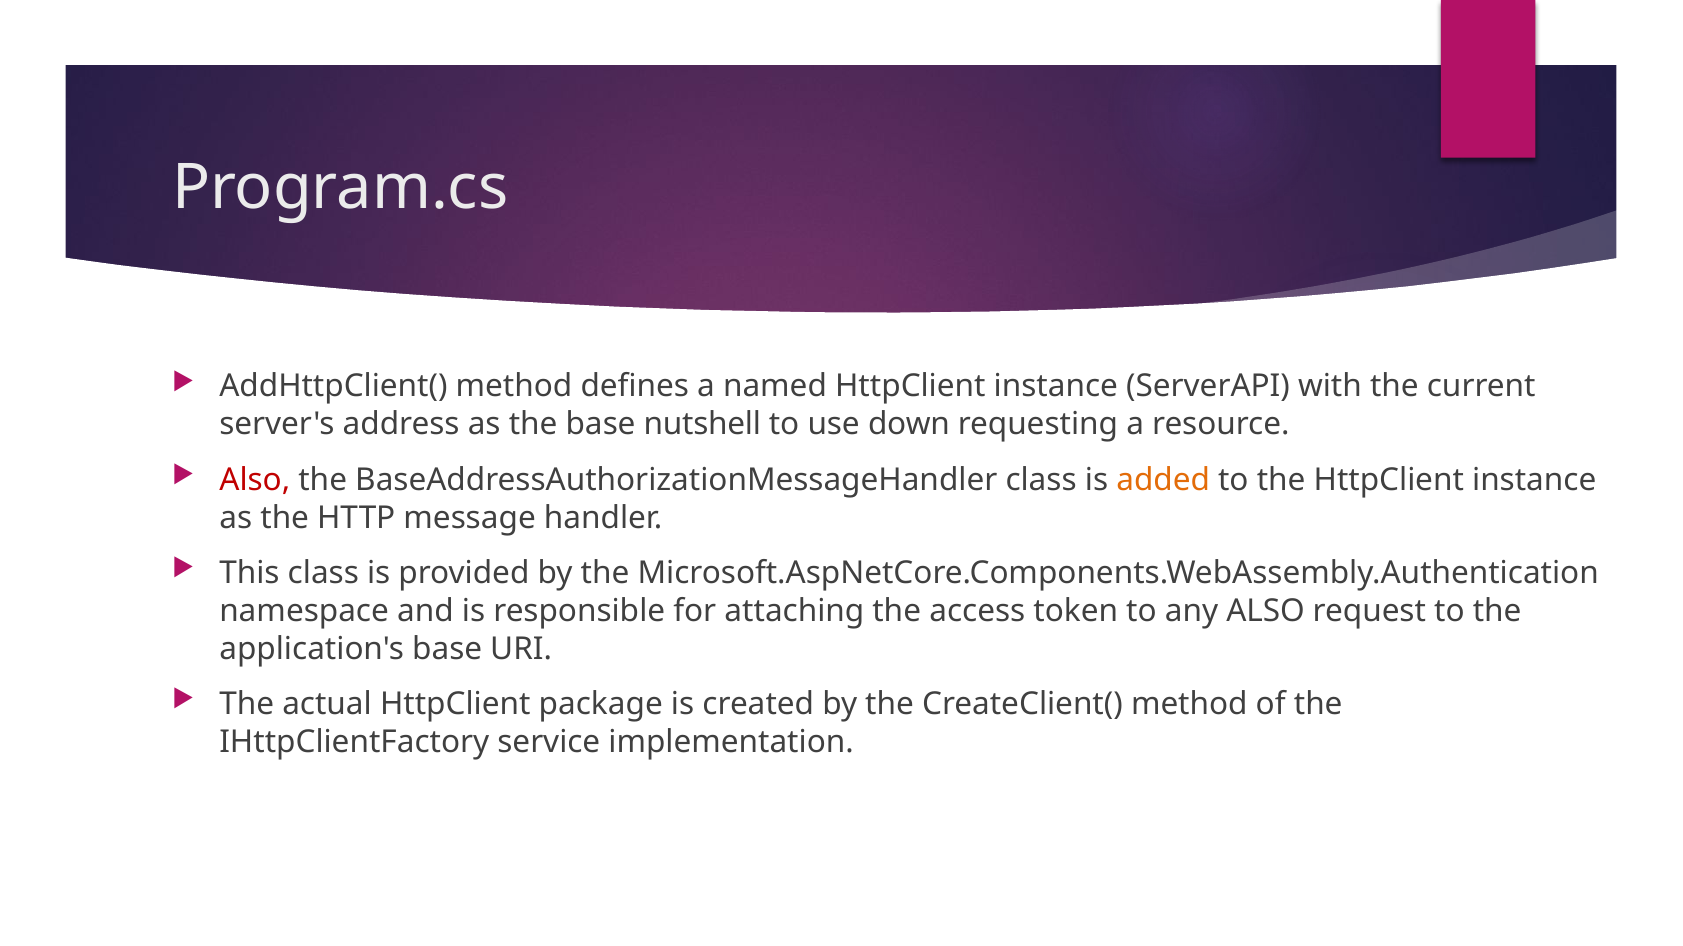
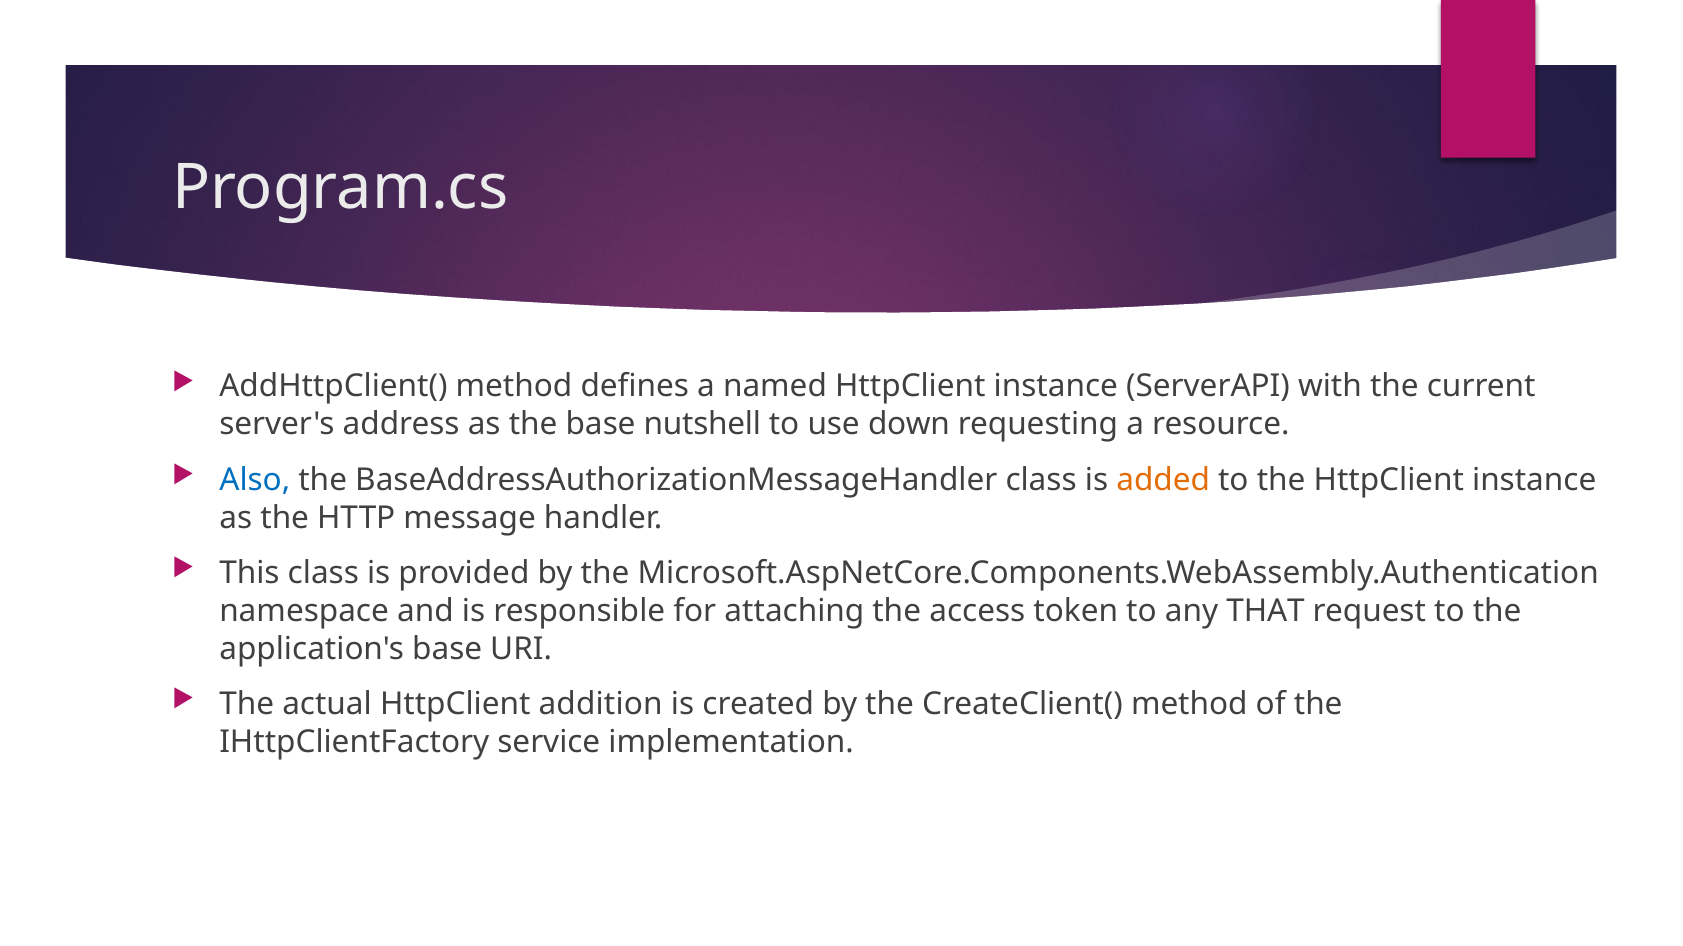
Also at (255, 480) colour: red -> blue
any ALSO: ALSO -> THAT
package: package -> addition
